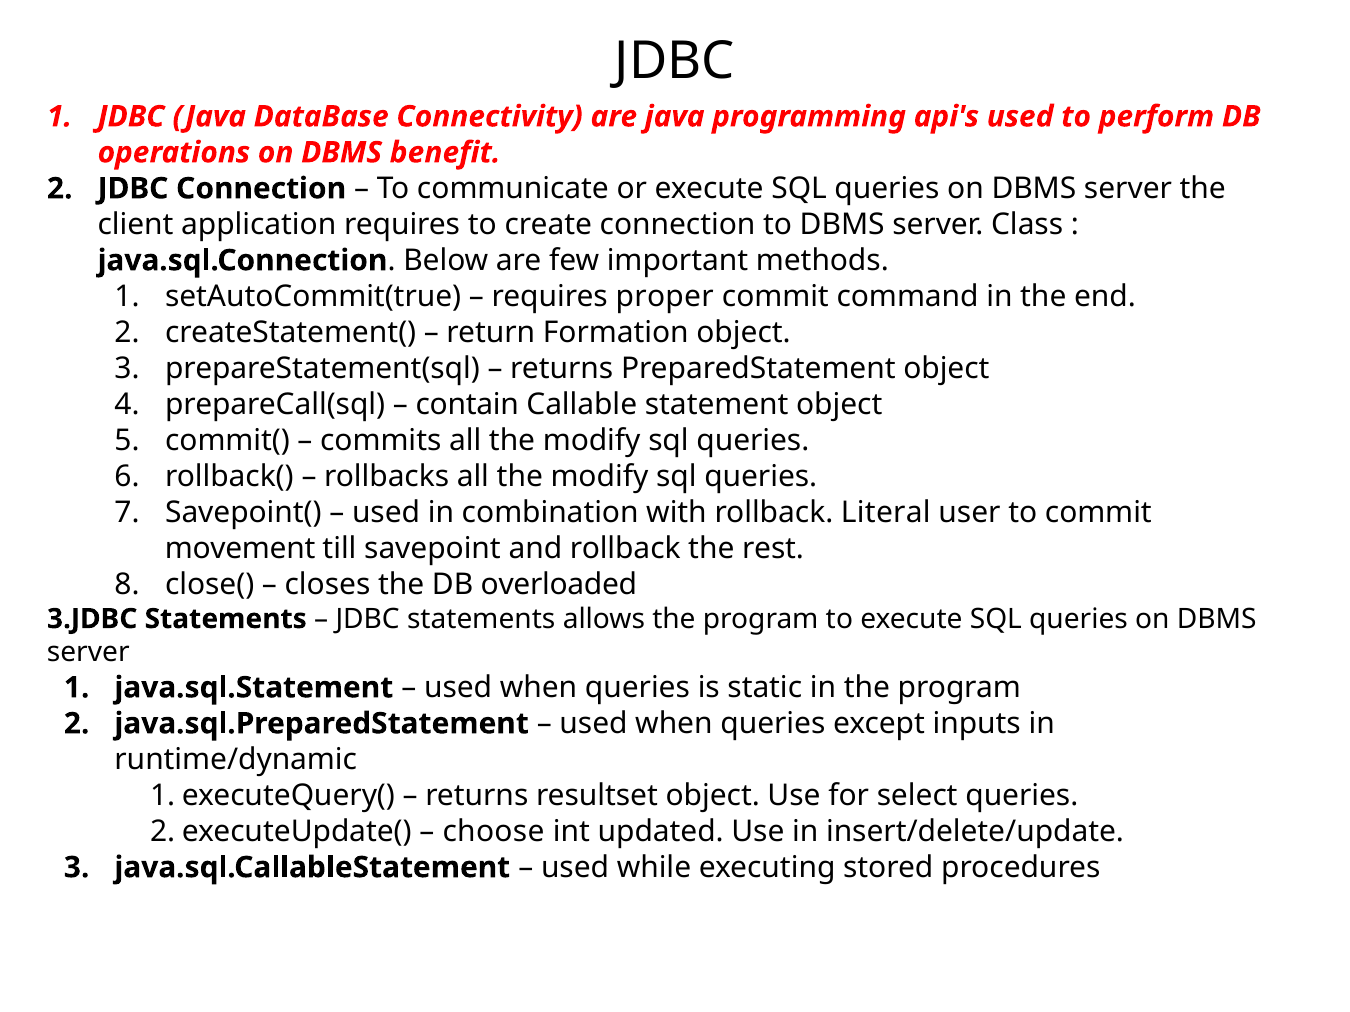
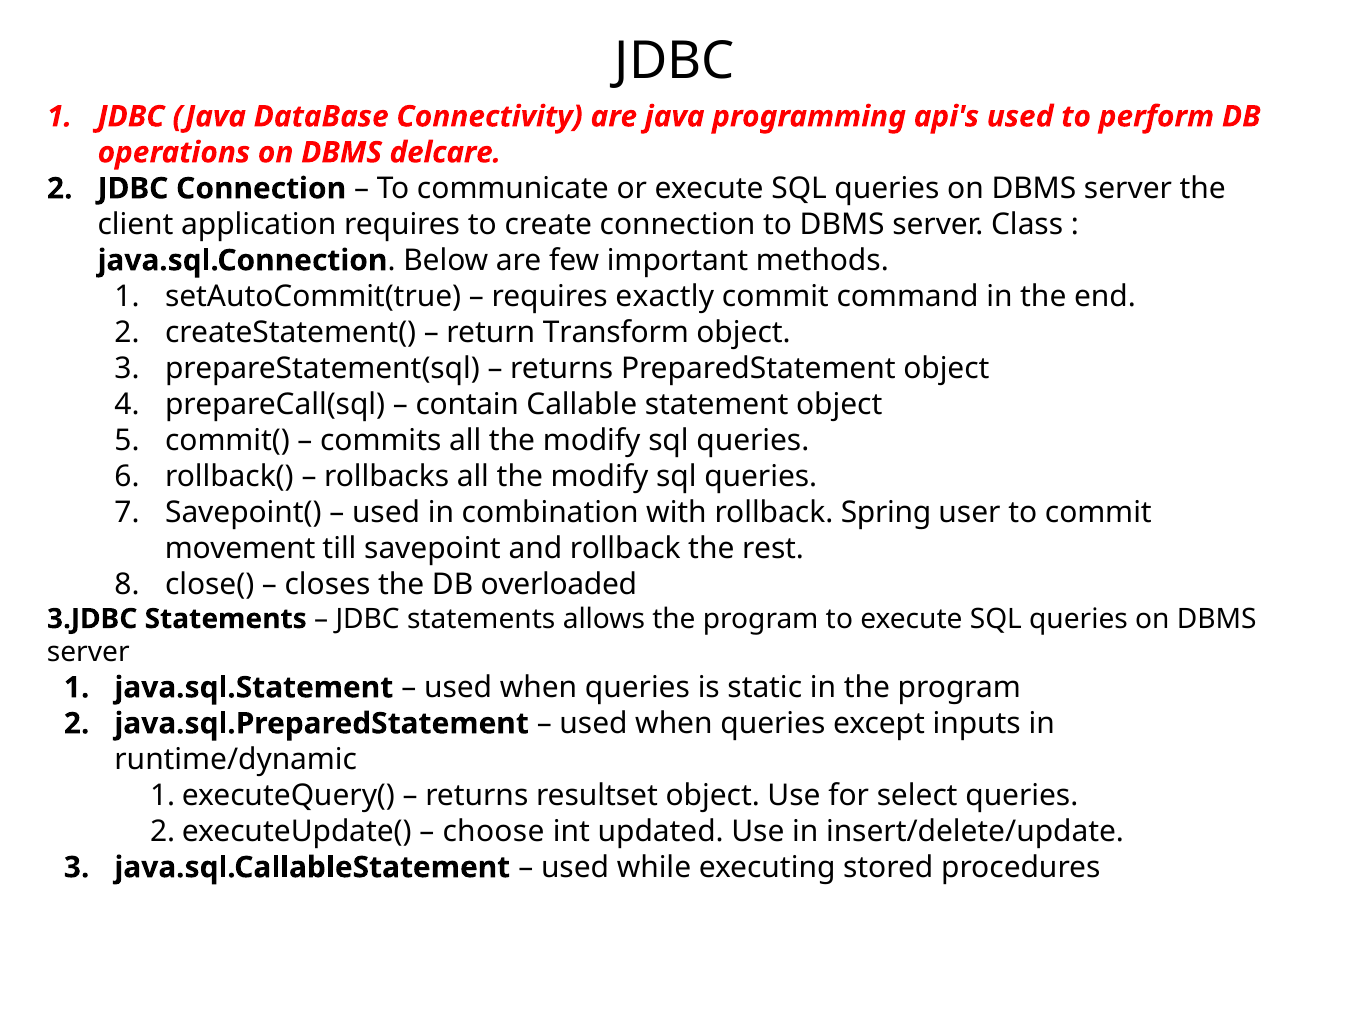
benefit: benefit -> delcare
proper: proper -> exactly
Formation: Formation -> Transform
Literal: Literal -> Spring
